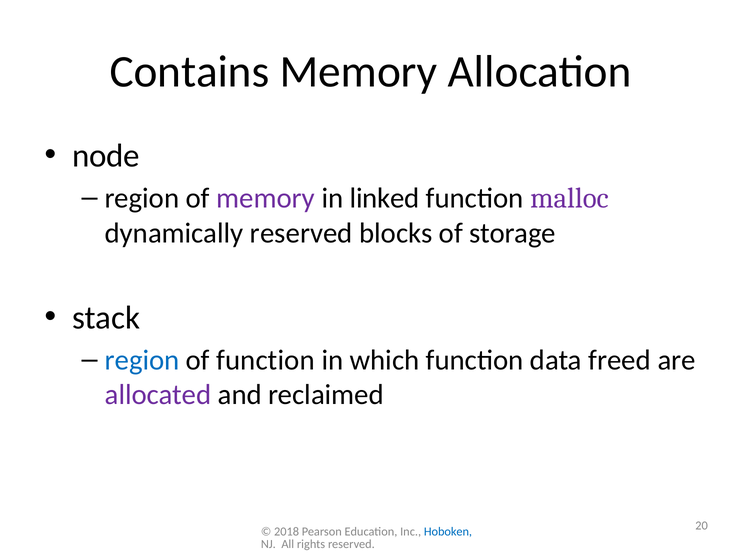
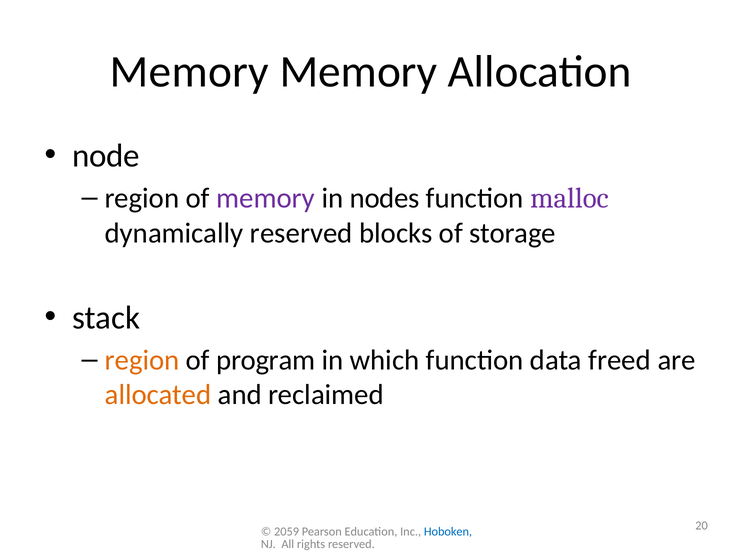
Contains at (189, 72): Contains -> Memory
linked: linked -> nodes
region at (142, 360) colour: blue -> orange
of function: function -> program
allocated colour: purple -> orange
2018: 2018 -> 2059
